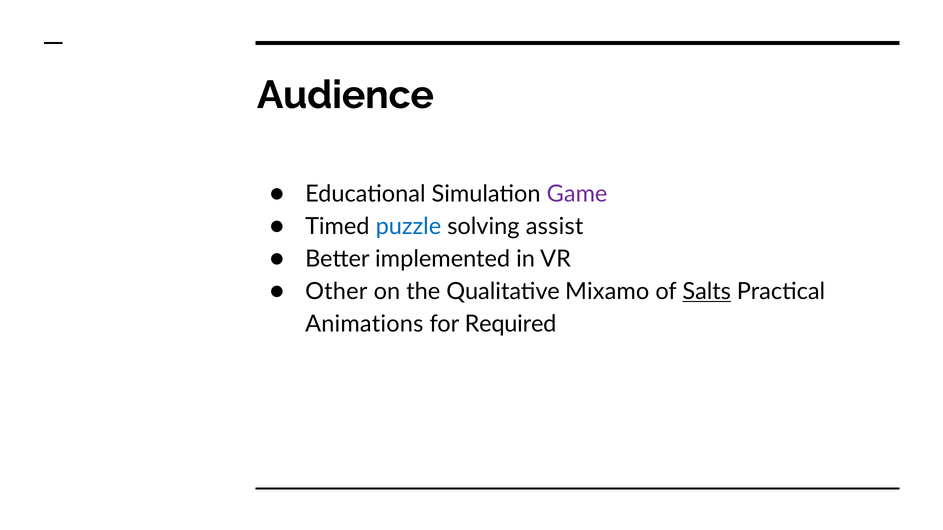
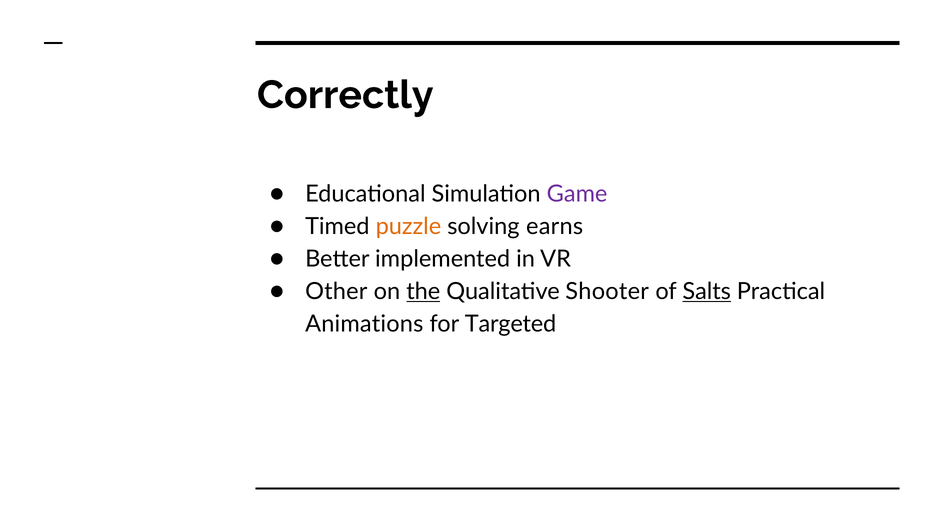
Audience: Audience -> Correctly
puzzle colour: blue -> orange
assist: assist -> earns
the underline: none -> present
Mixamo: Mixamo -> Shooter
Required: Required -> Targeted
